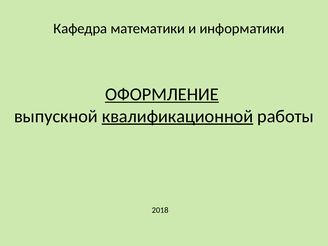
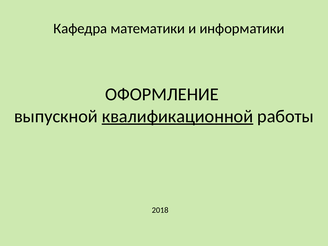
ОФОРМЛЕНИЕ underline: present -> none
